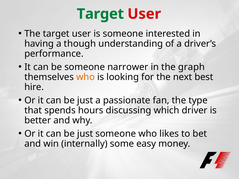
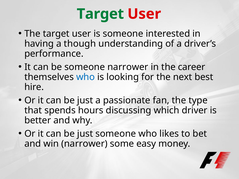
graph: graph -> career
who at (86, 77) colour: orange -> blue
win internally: internally -> narrower
